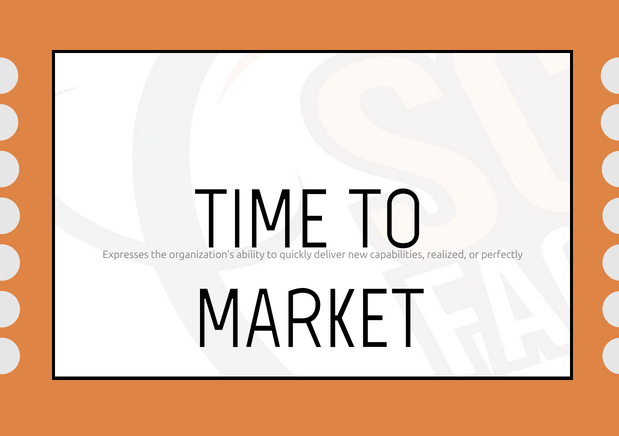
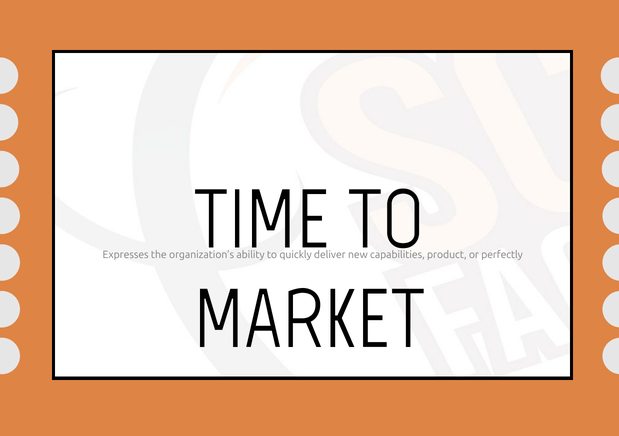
realized: realized -> product
